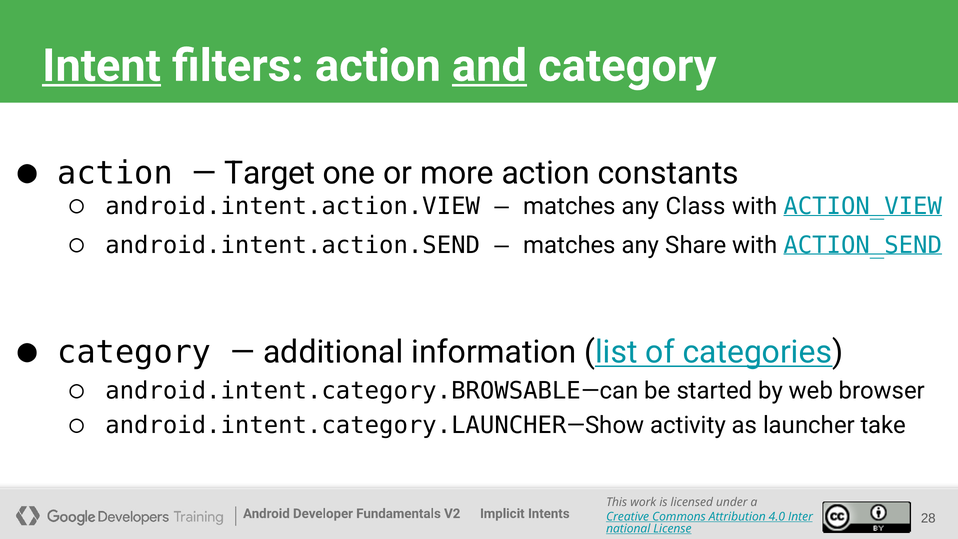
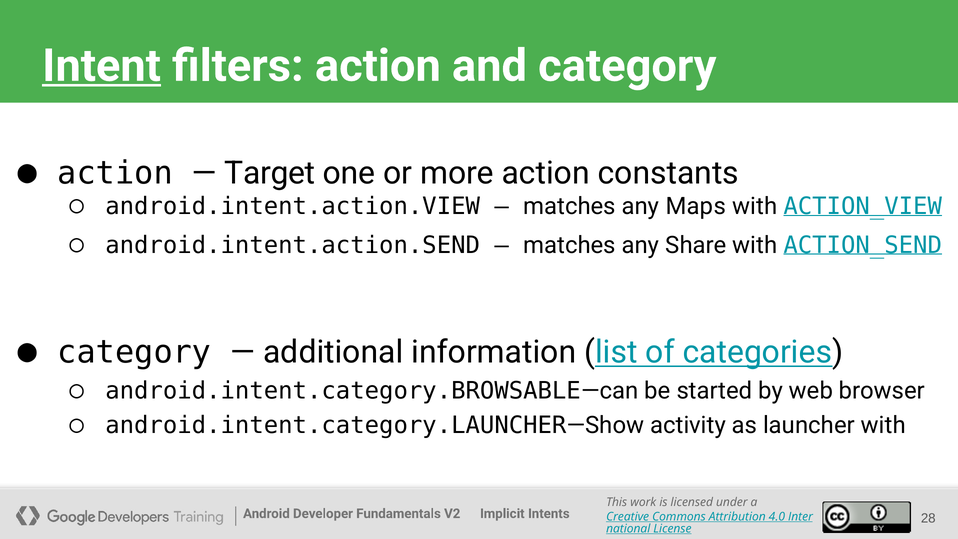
and underline: present -> none
Class: Class -> Maps
launcher take: take -> with
